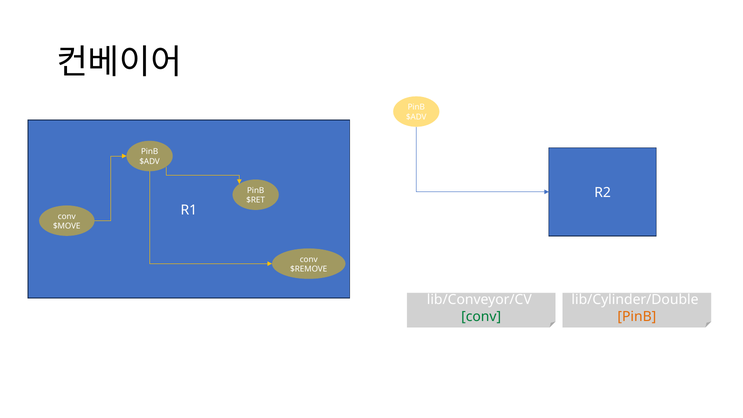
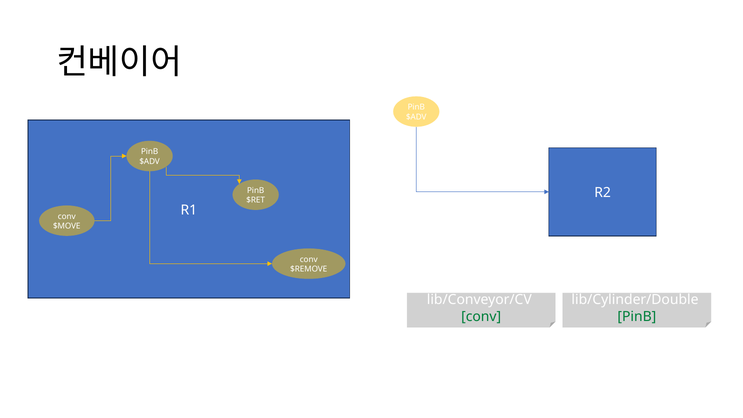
PinB at (637, 316) colour: orange -> green
